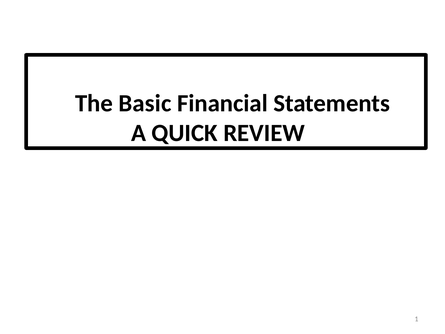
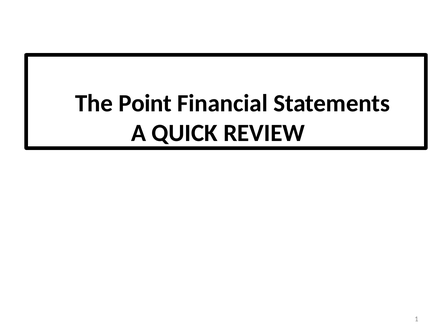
Basic: Basic -> Point
